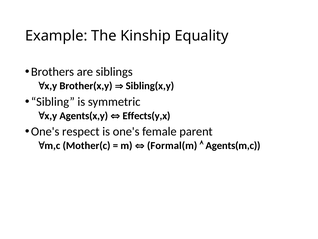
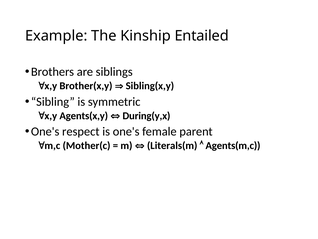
Equality: Equality -> Entailed
Effects(y,x: Effects(y,x -> During(y,x
Formal(m: Formal(m -> Literals(m
